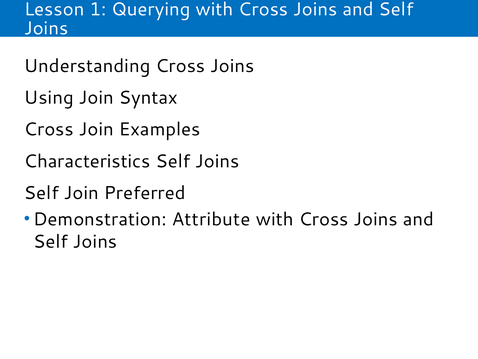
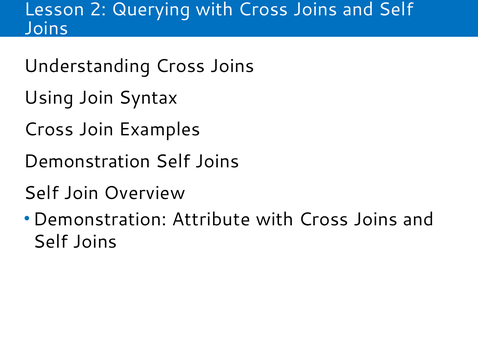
1: 1 -> 2
Characteristics at (87, 161): Characteristics -> Demonstration
Preferred: Preferred -> Overview
